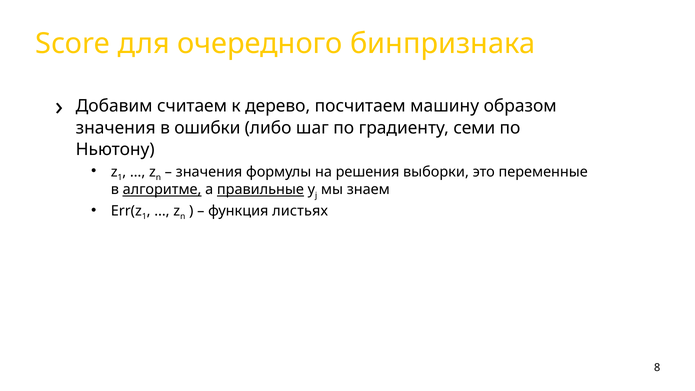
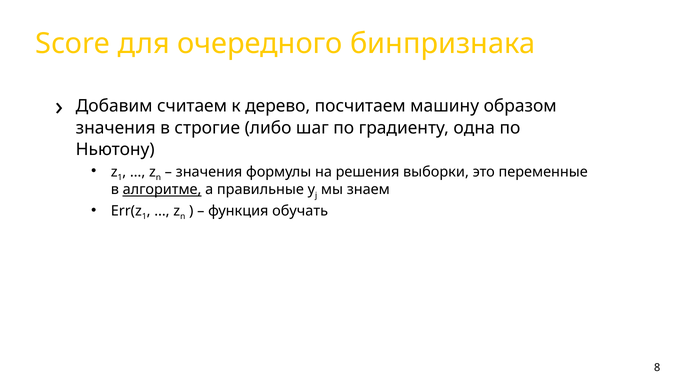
ошибки: ошибки -> строгие
семи: семи -> одна
правильные underline: present -> none
листьях: листьях -> обучать
